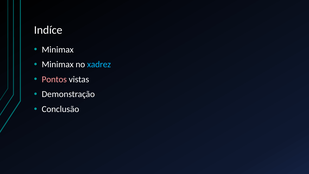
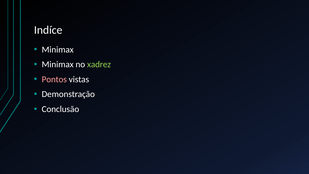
xadrez colour: light blue -> light green
